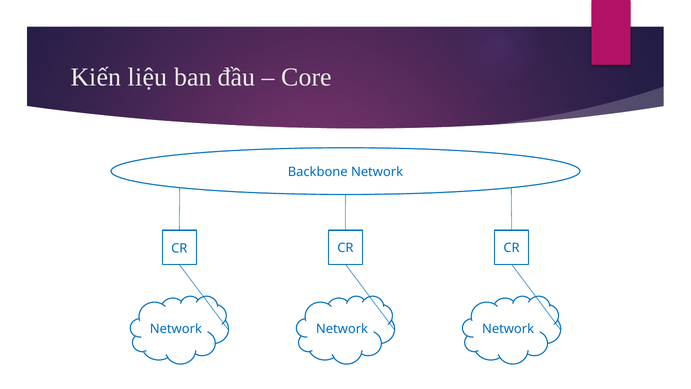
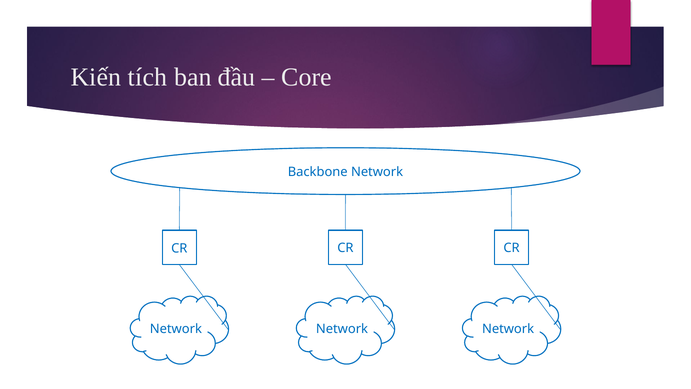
liệu: liệu -> tích
